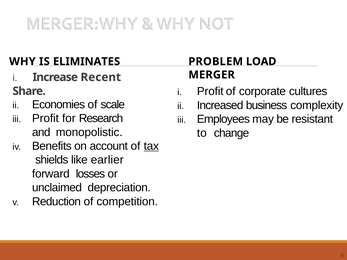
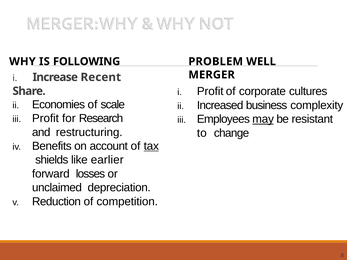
ELIMINATES: ELIMINATES -> FOLLOWING
LOAD: LOAD -> WELL
may underline: none -> present
monopolistic: monopolistic -> restructuring
